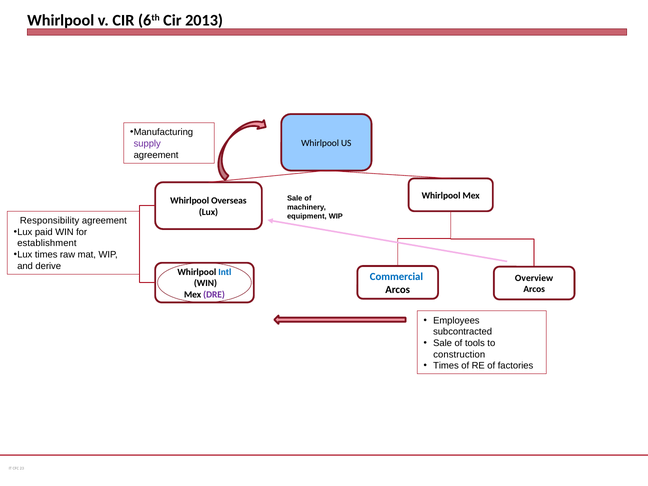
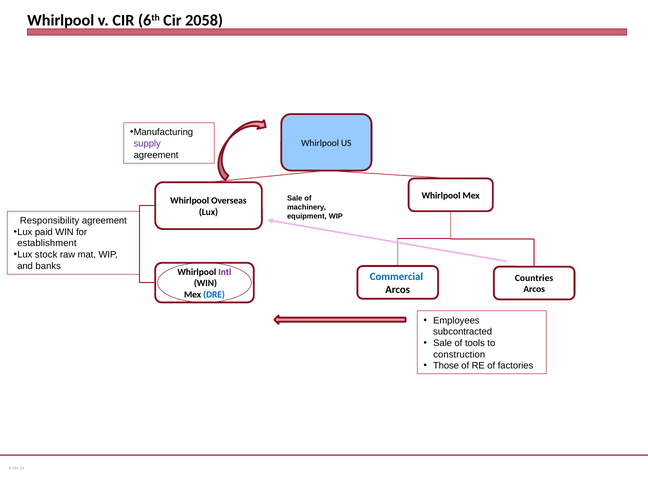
2013: 2013 -> 2058
Lux times: times -> stock
derive: derive -> banks
Intl colour: blue -> purple
Overview: Overview -> Countries
DRE colour: purple -> blue
Times at (446, 366): Times -> Those
